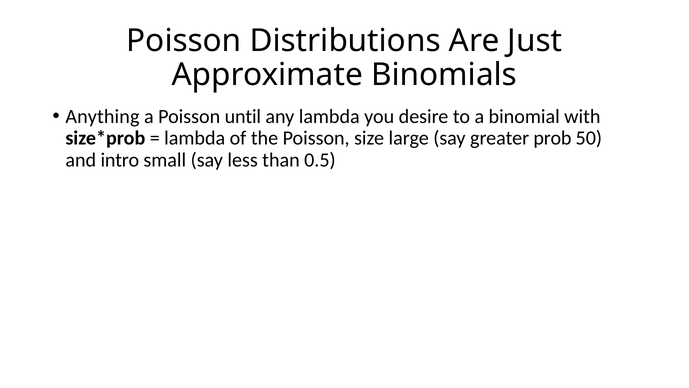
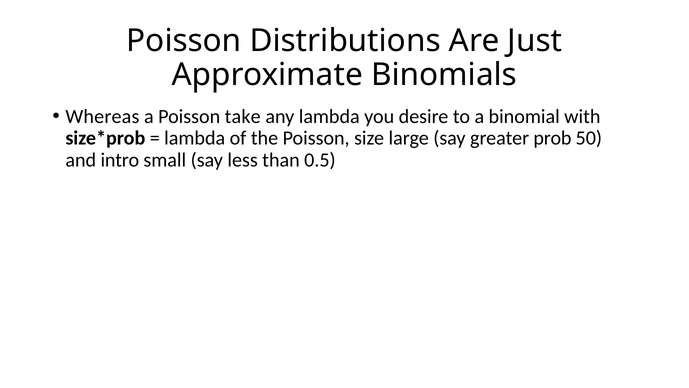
Anything: Anything -> Whereas
until: until -> take
